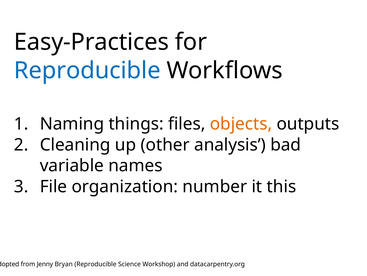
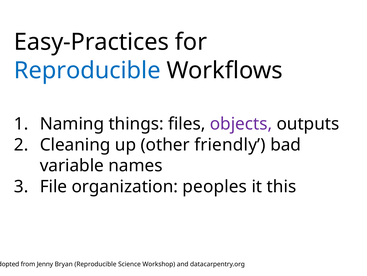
objects colour: orange -> purple
analysis: analysis -> friendly
number: number -> peoples
